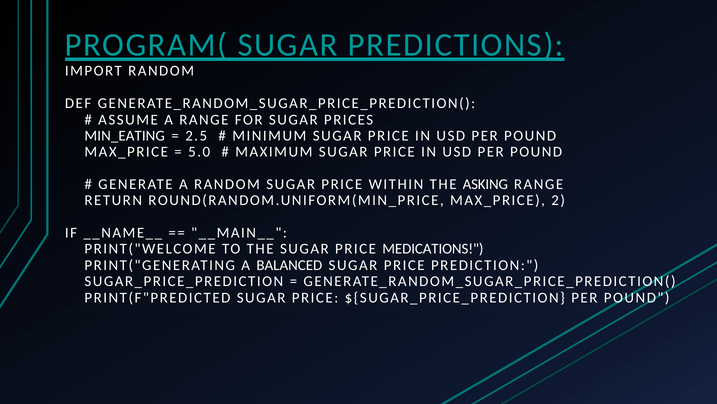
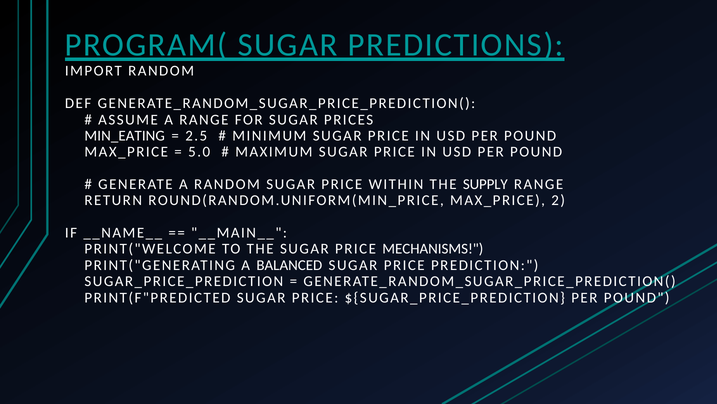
ASKING: ASKING -> SUPPLY
MEDICATIONS: MEDICATIONS -> MECHANISMS
